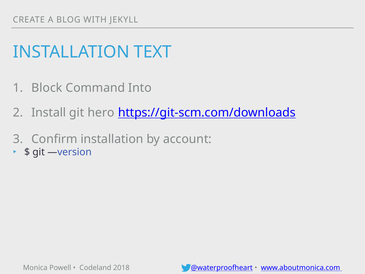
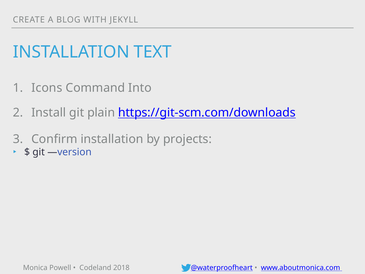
Block: Block -> Icons
hero: hero -> plain
account: account -> projects
